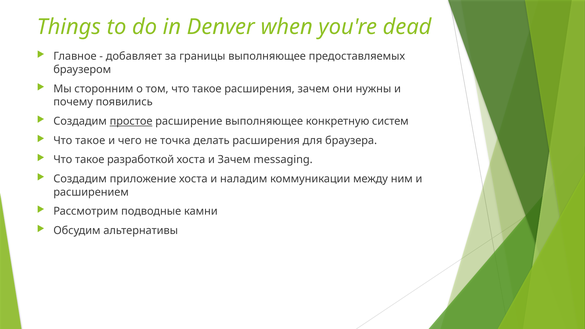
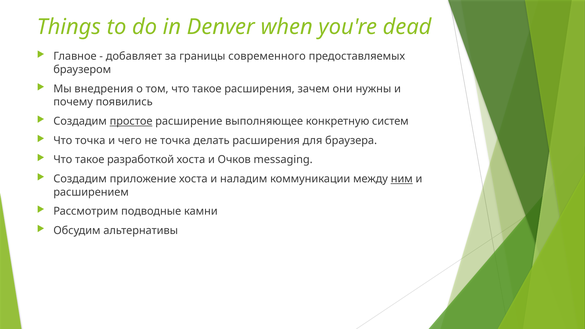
границы выполняющее: выполняющее -> современного
сторонним: сторонним -> внедрения
такое at (90, 140): такое -> точка
и Зачем: Зачем -> Очков
ним underline: none -> present
